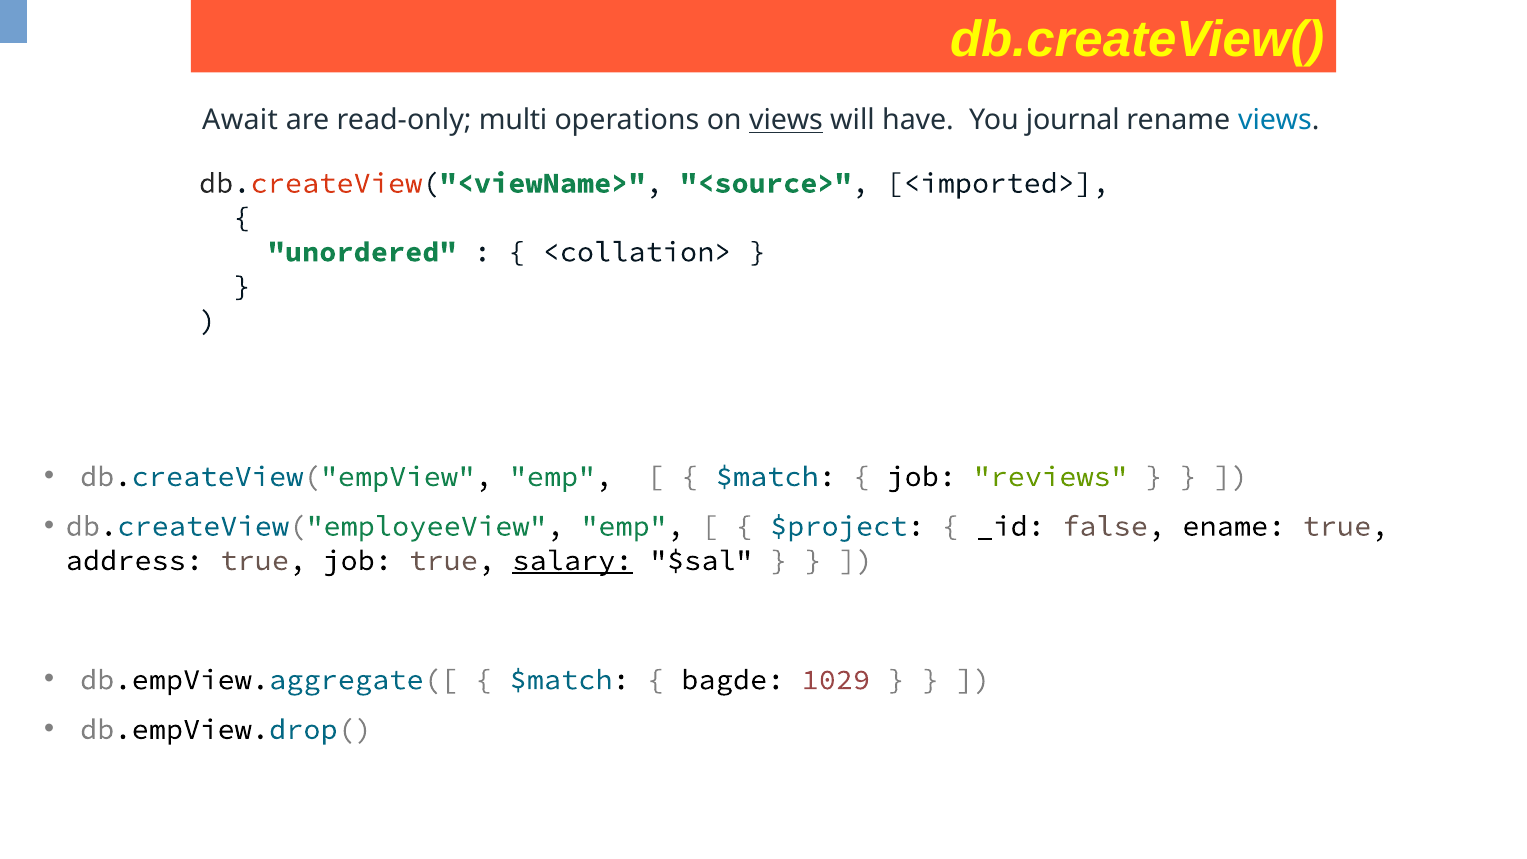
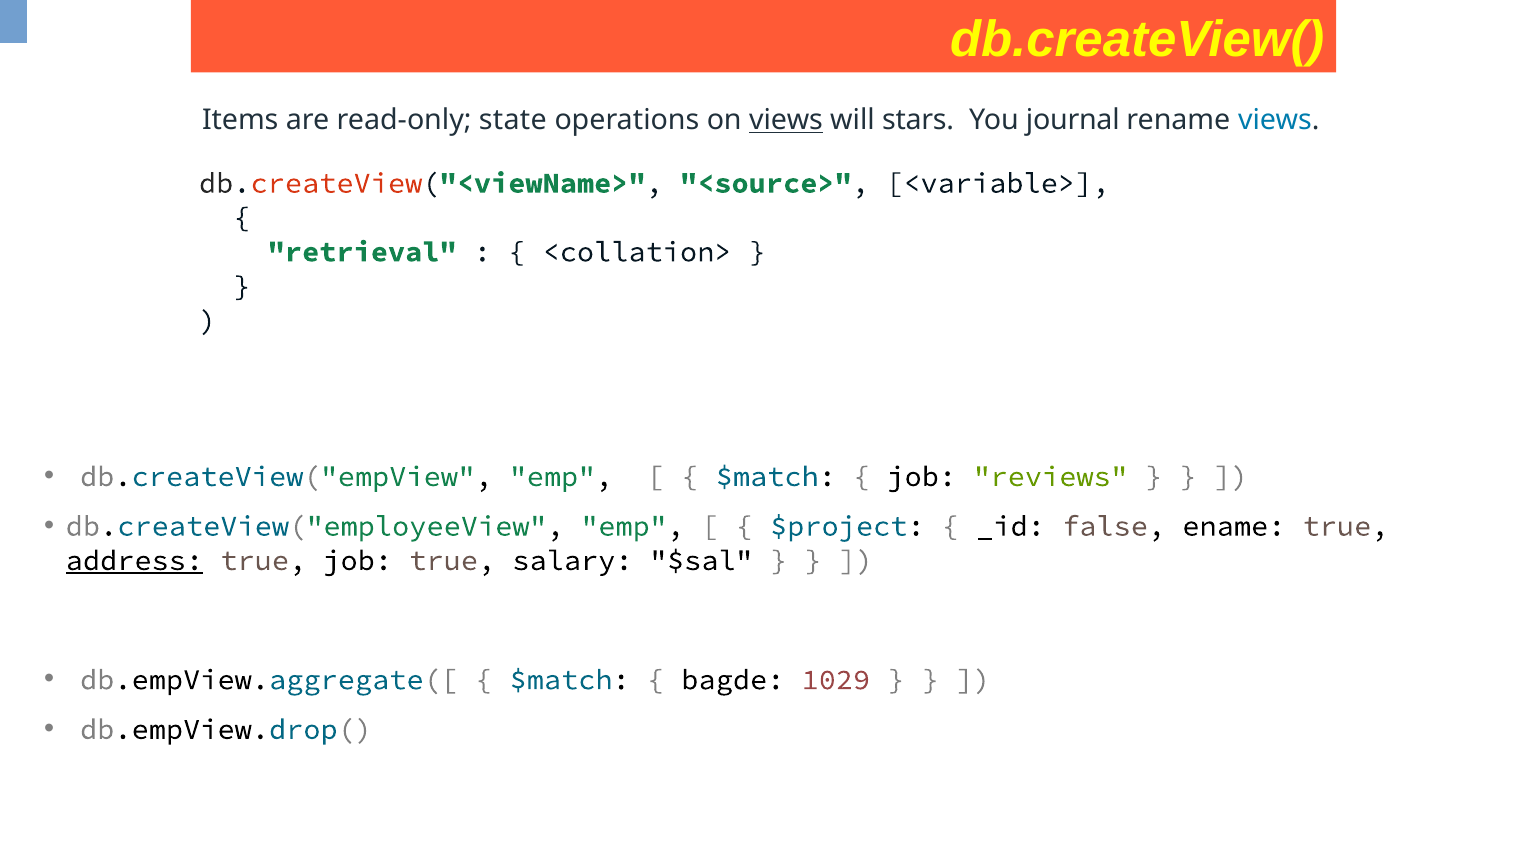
Await: Await -> Items
multi: multi -> state
have: have -> stars
<imported>: <imported> -> <variable>
unordered: unordered -> retrieval
address underline: none -> present
salary underline: present -> none
